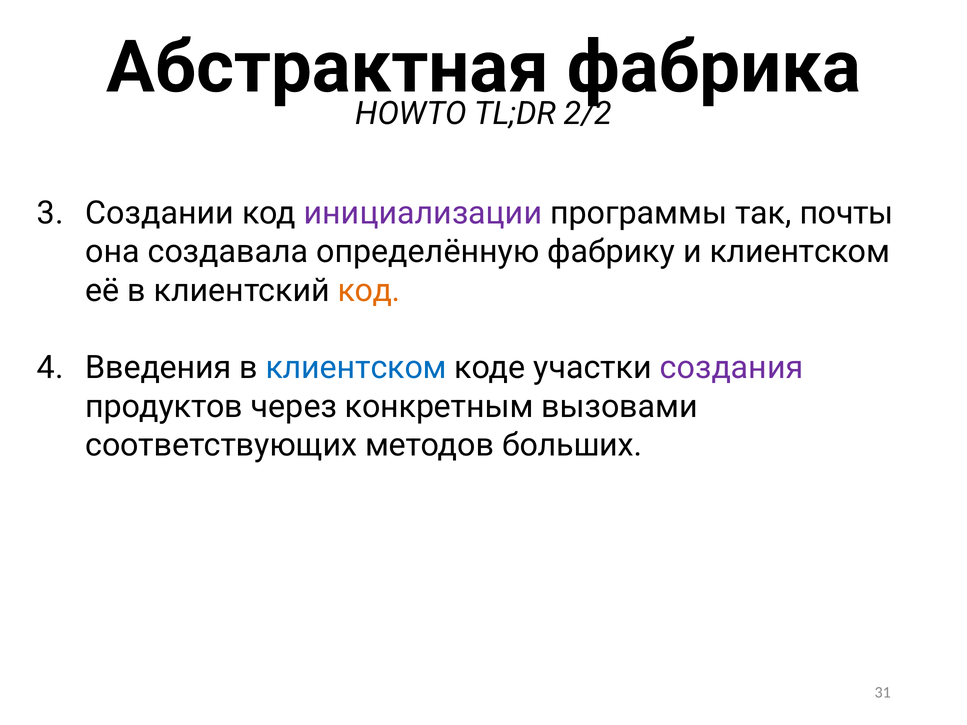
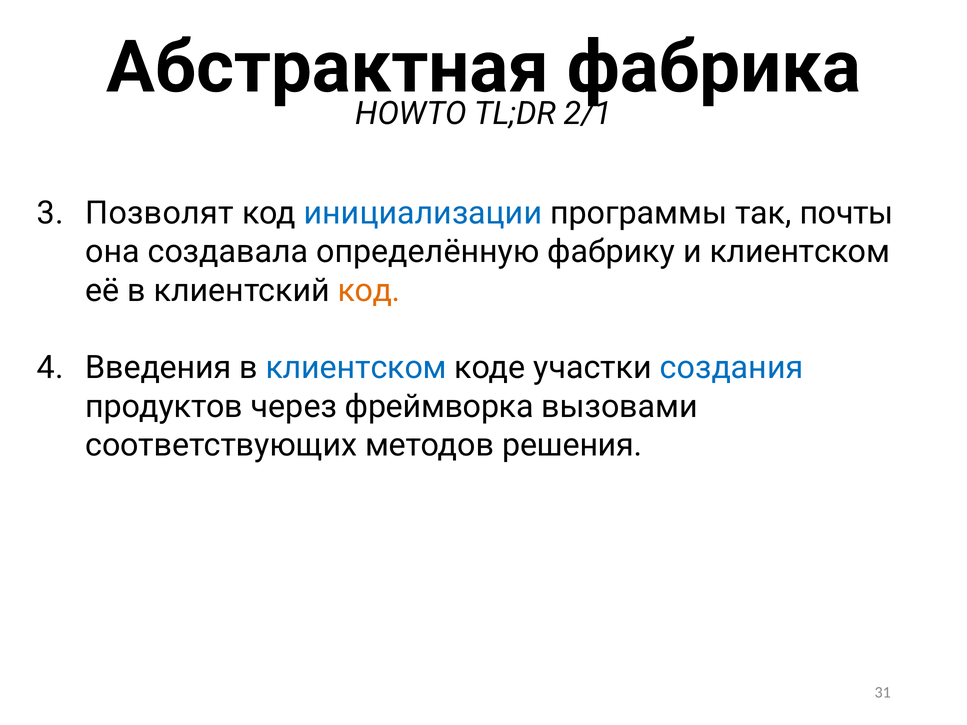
2/2: 2/2 -> 2/1
Создании: Создании -> Позволят
инициализации colour: purple -> blue
создания colour: purple -> blue
конкретным: конкретным -> фреймворка
больших: больших -> решения
